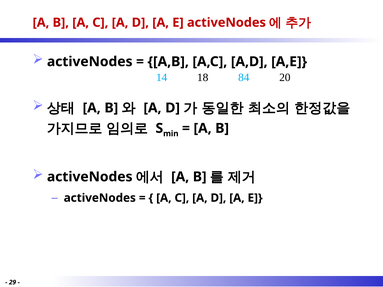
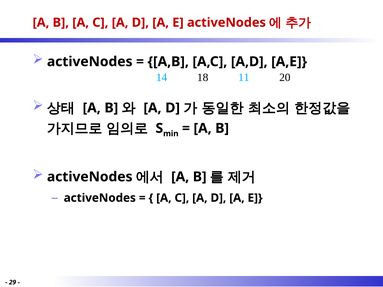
84: 84 -> 11
